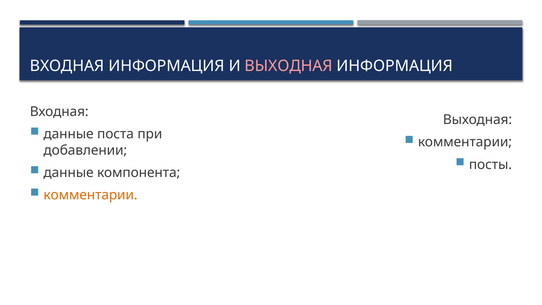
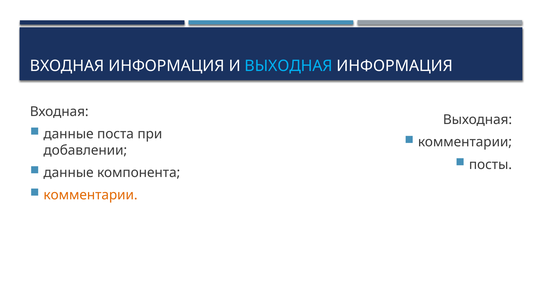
ВЫХОДНАЯ at (289, 66) colour: pink -> light blue
